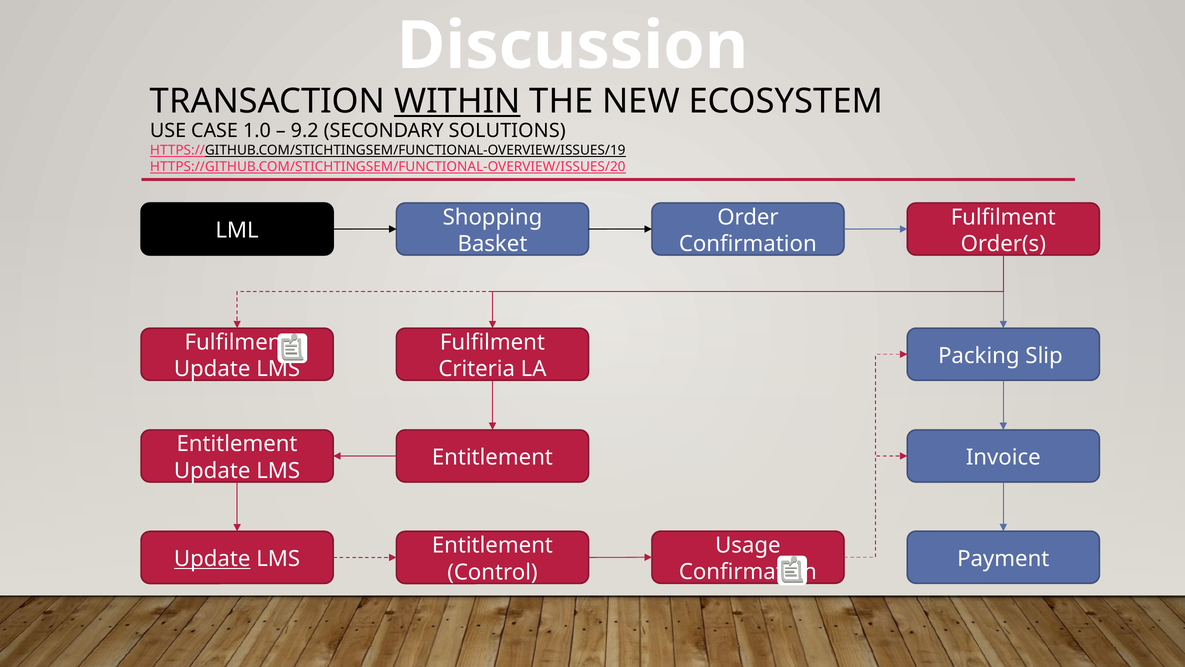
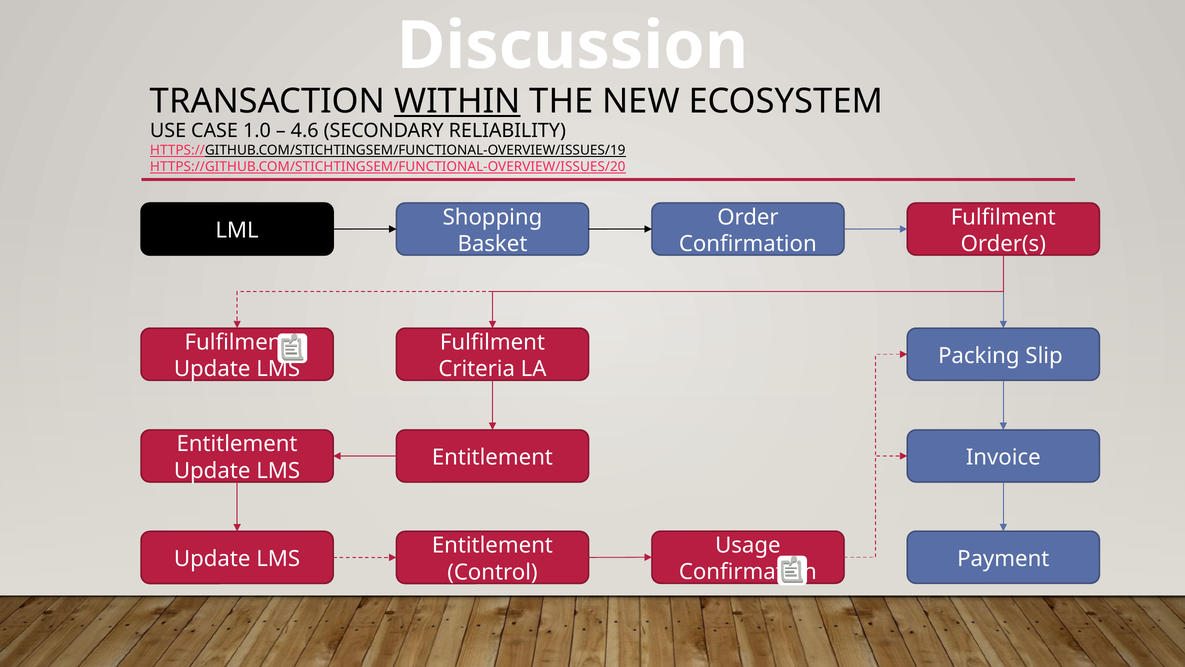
9.2: 9.2 -> 4.6
SOLUTIONS: SOLUTIONS -> RELIABILITY
Update at (212, 559) underline: present -> none
